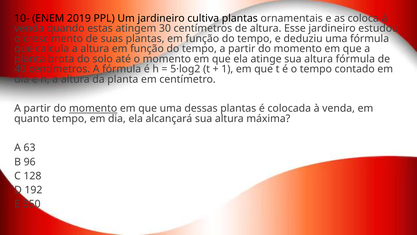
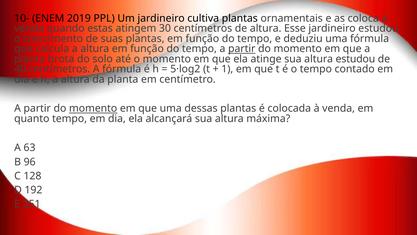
partir at (242, 49) underline: none -> present
altura fórmula: fórmula -> estudou
350: 350 -> 251
